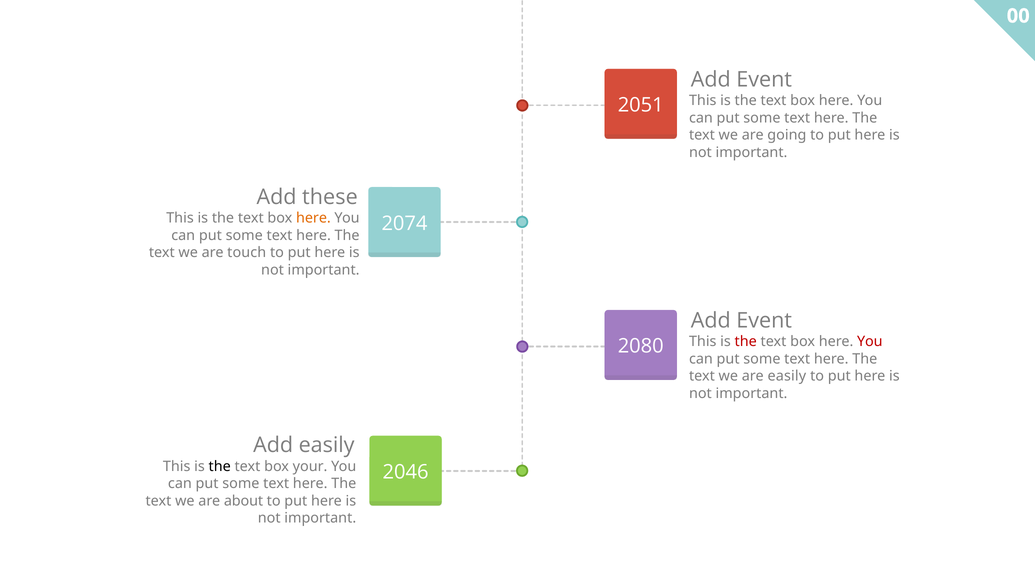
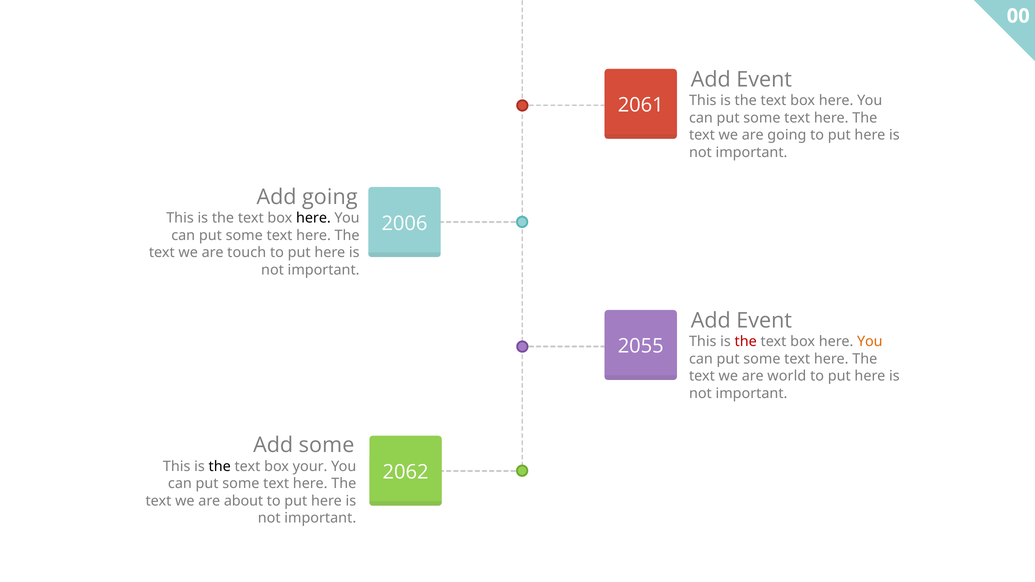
2051: 2051 -> 2061
Add these: these -> going
here at (313, 218) colour: orange -> black
2074: 2074 -> 2006
You at (870, 342) colour: red -> orange
2080: 2080 -> 2055
are easily: easily -> world
Add easily: easily -> some
2046: 2046 -> 2062
